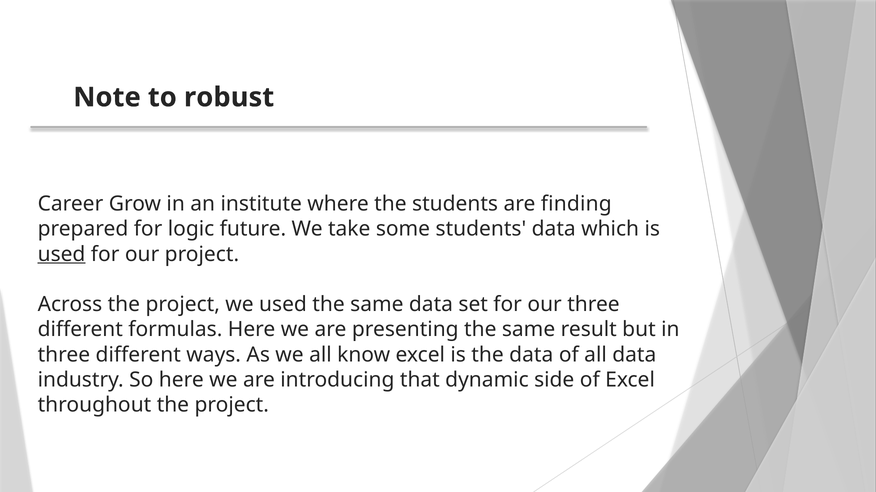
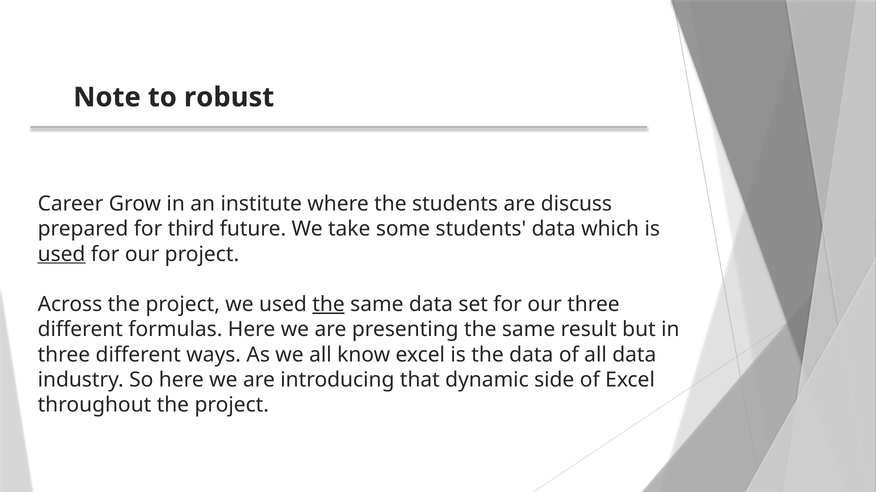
finding: finding -> discuss
logic: logic -> third
the at (329, 305) underline: none -> present
